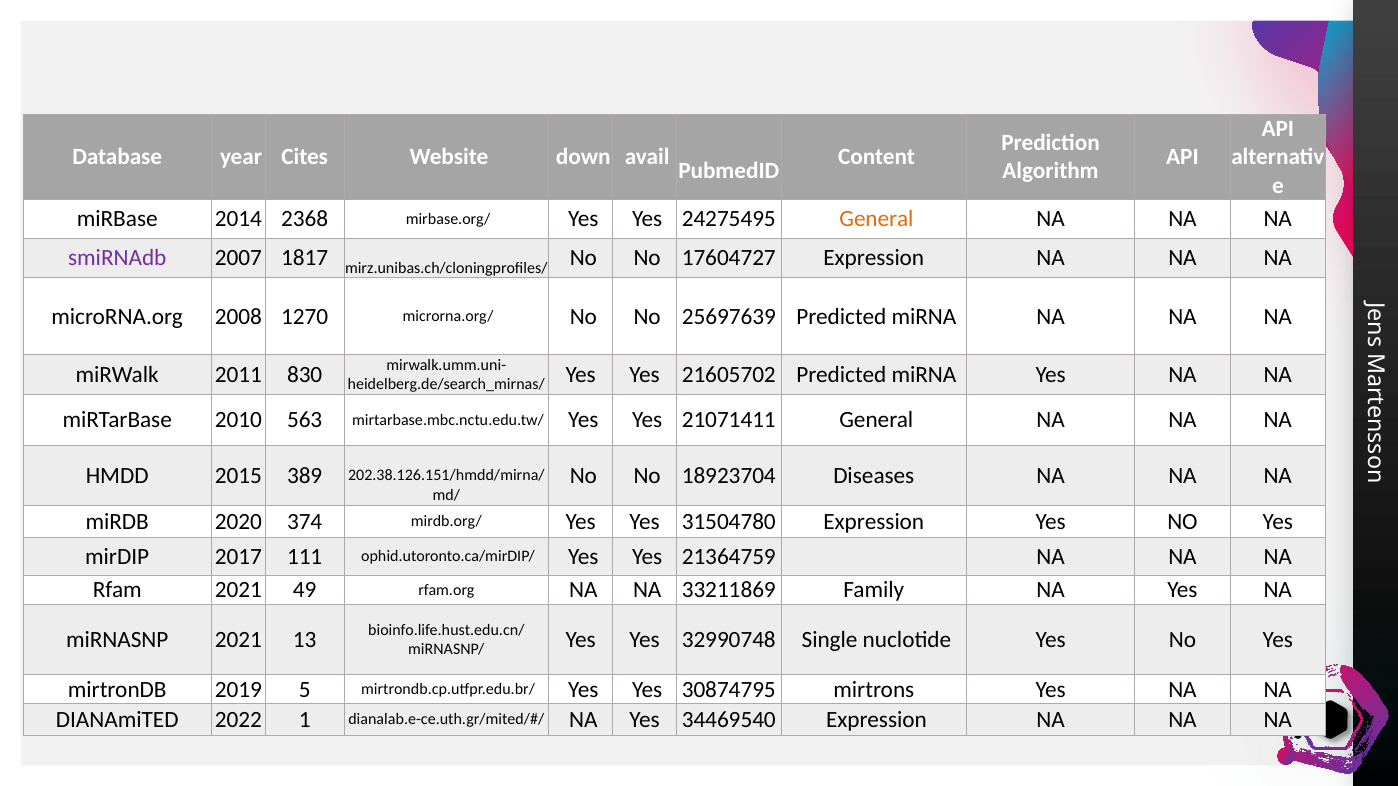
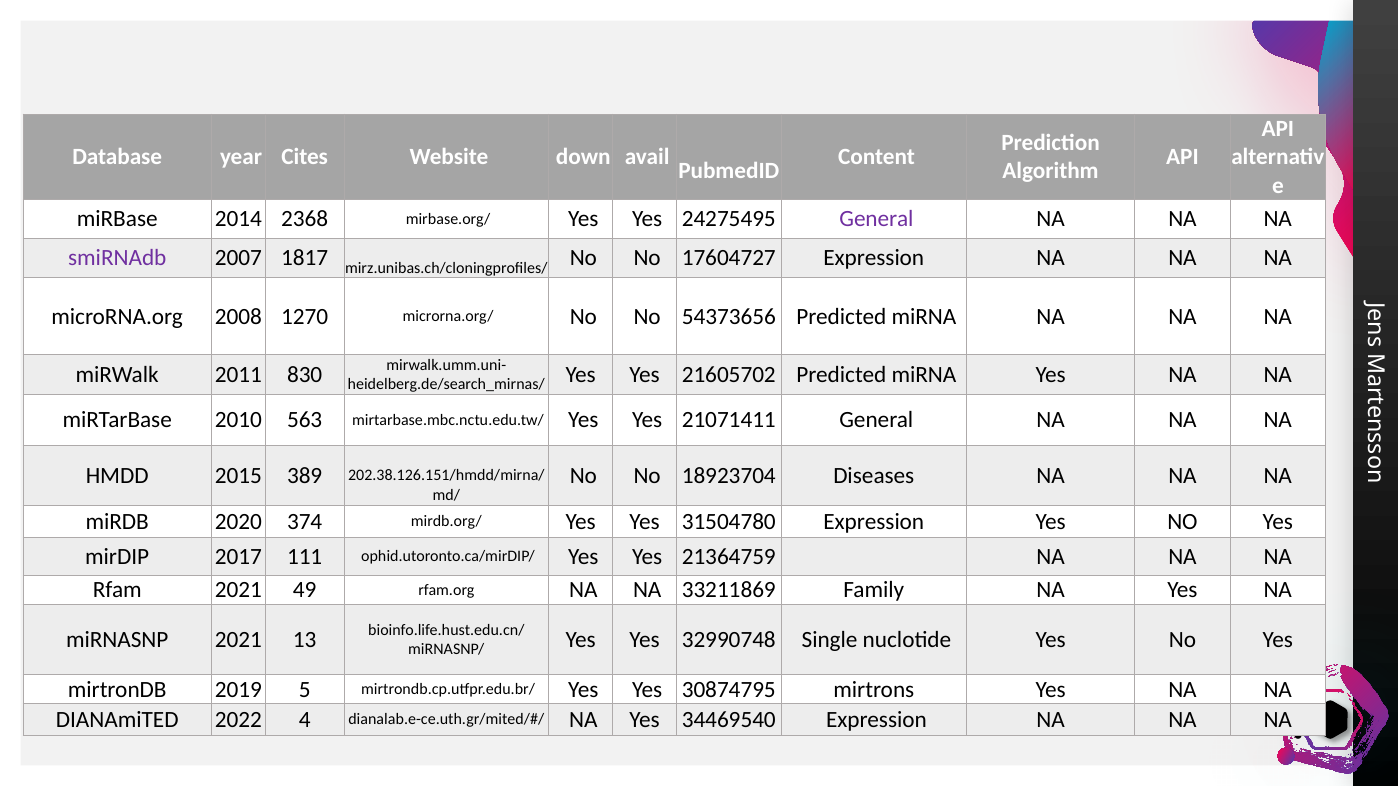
General at (876, 219) colour: orange -> purple
25697639: 25697639 -> 54373656
1: 1 -> 4
